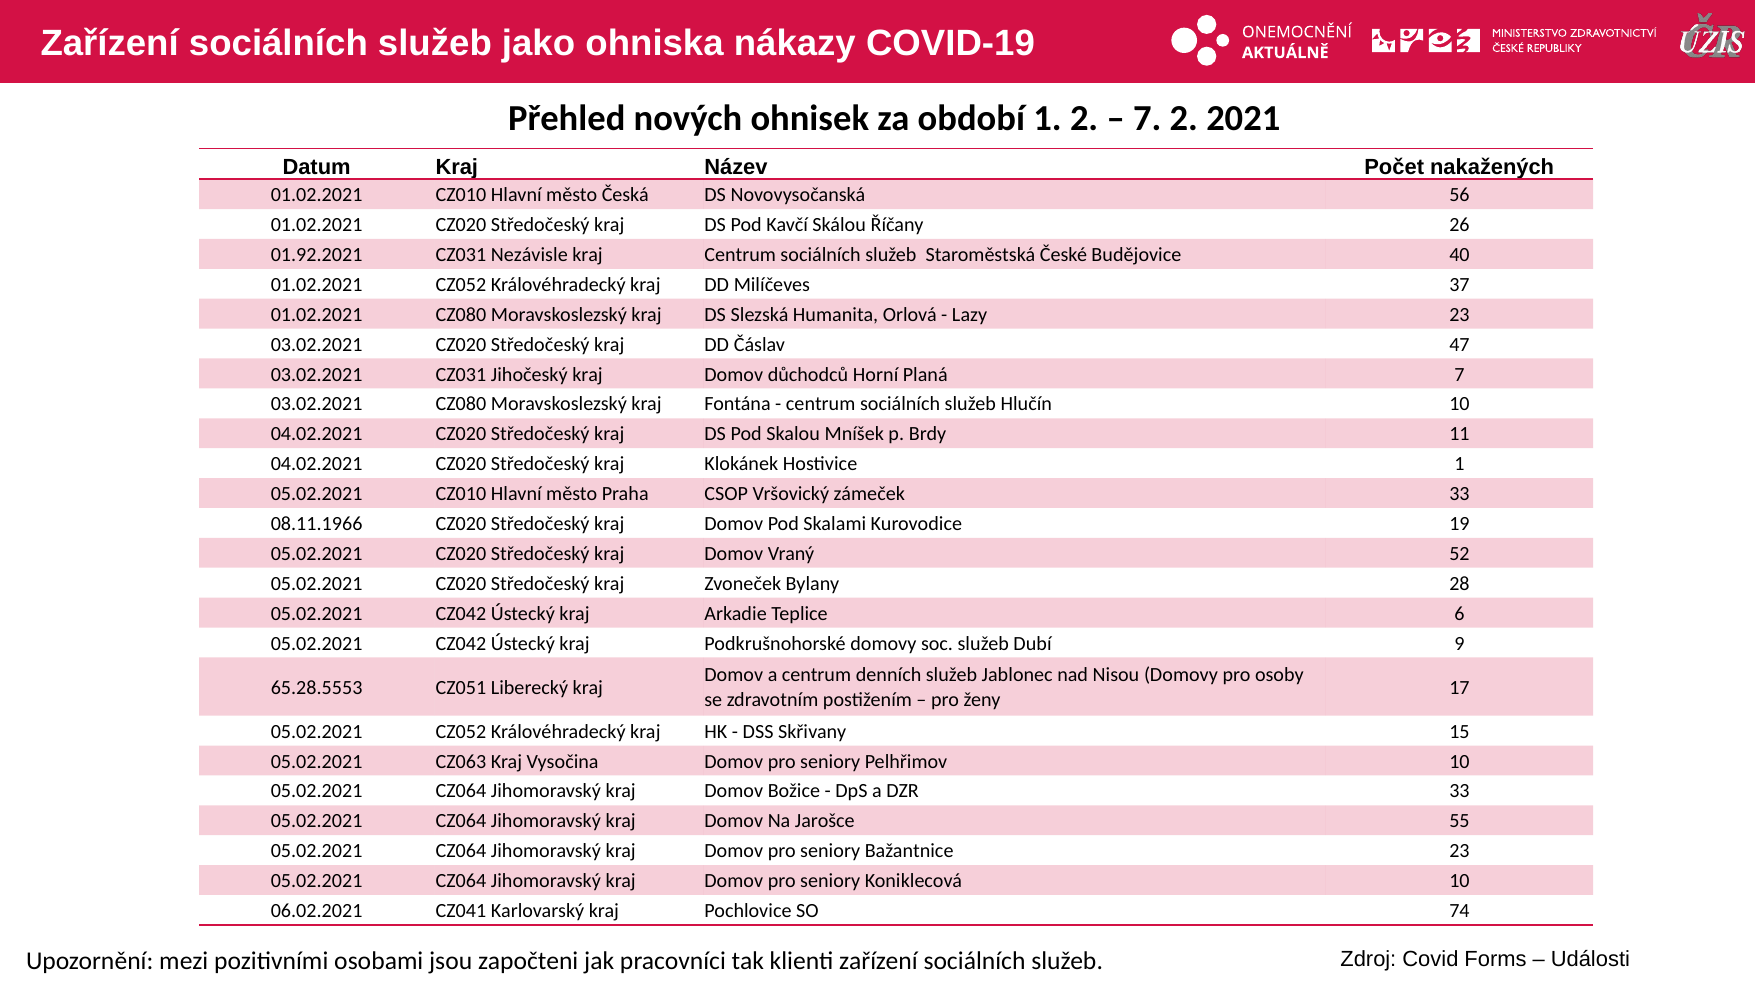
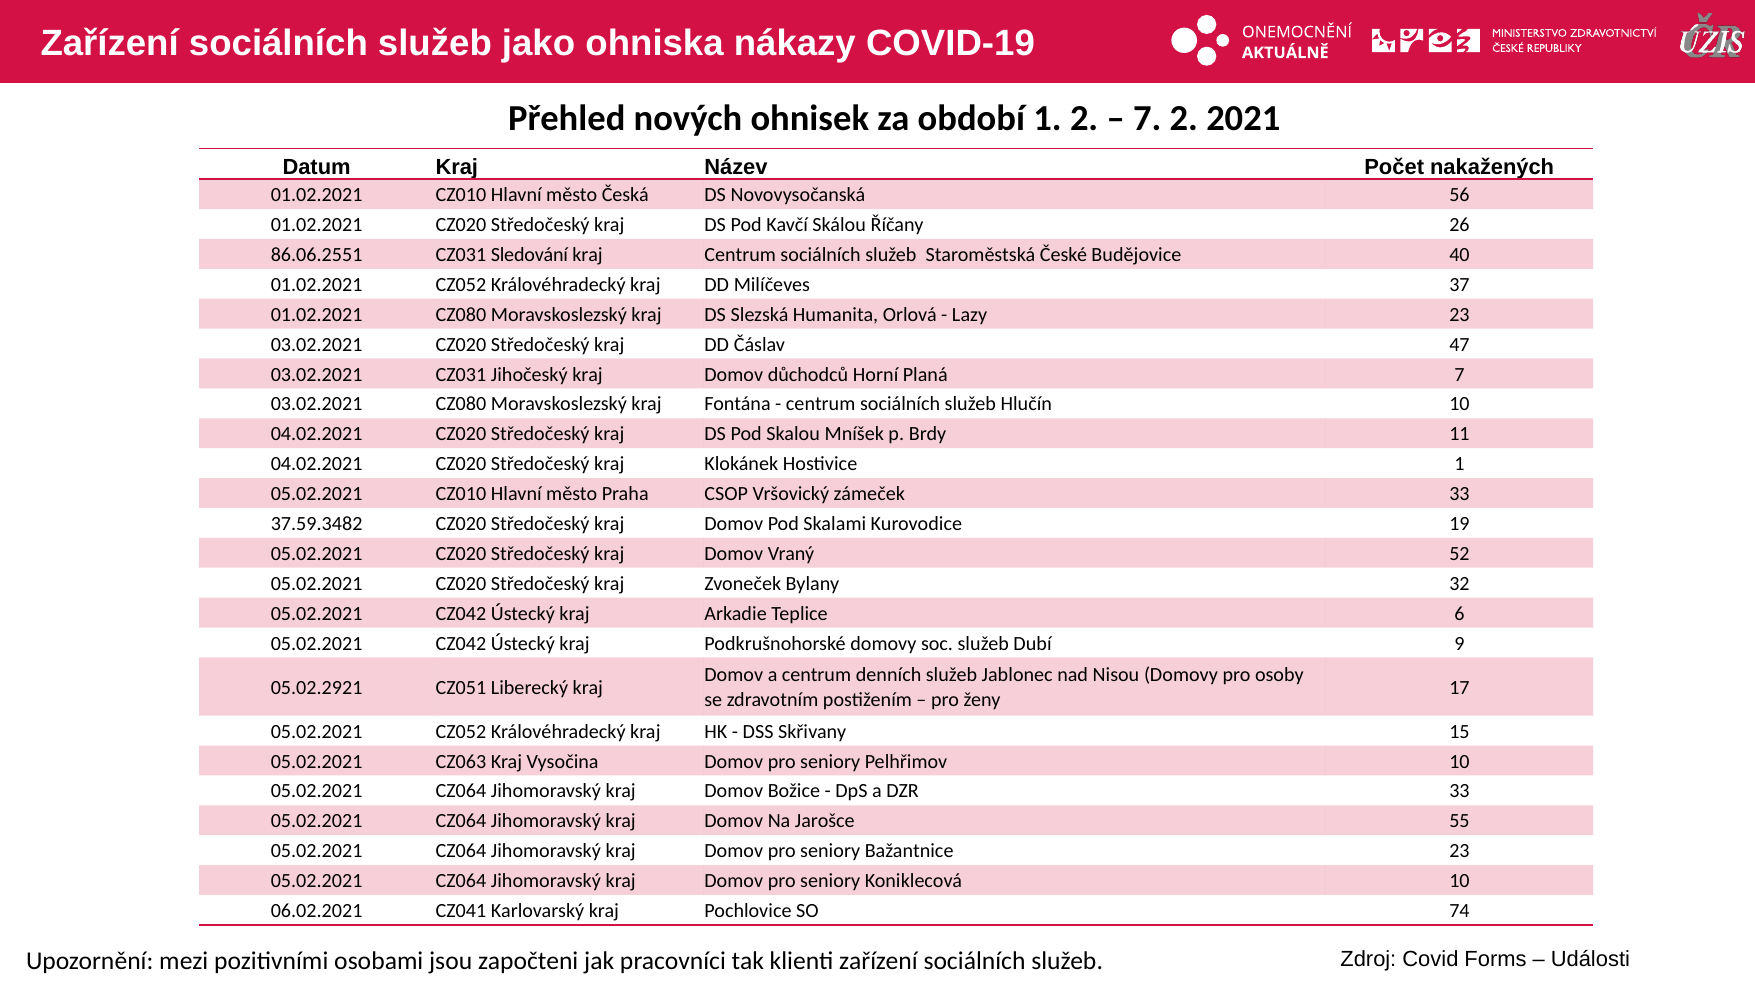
01.92.2021: 01.92.2021 -> 86.06.2551
Nezávisle: Nezávisle -> Sledování
08.11.1966: 08.11.1966 -> 37.59.3482
28: 28 -> 32
65.28.5553: 65.28.5553 -> 05.02.2921
